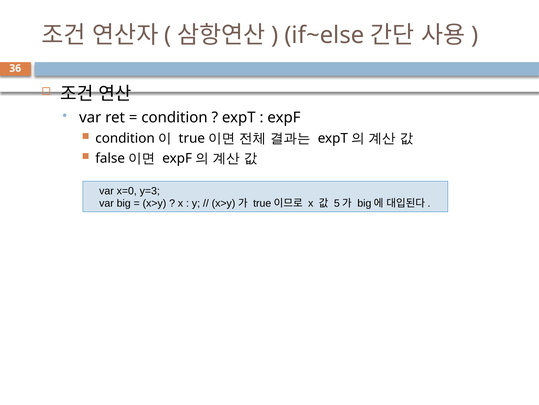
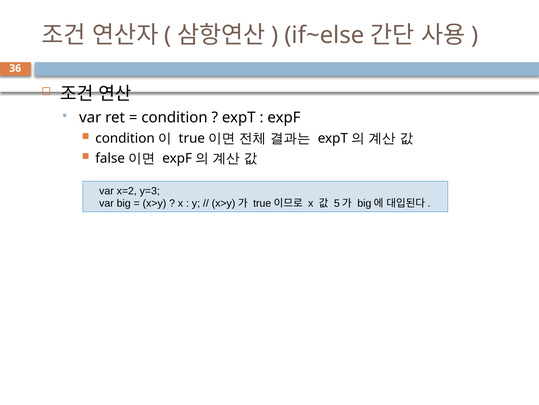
x=0: x=0 -> x=2
